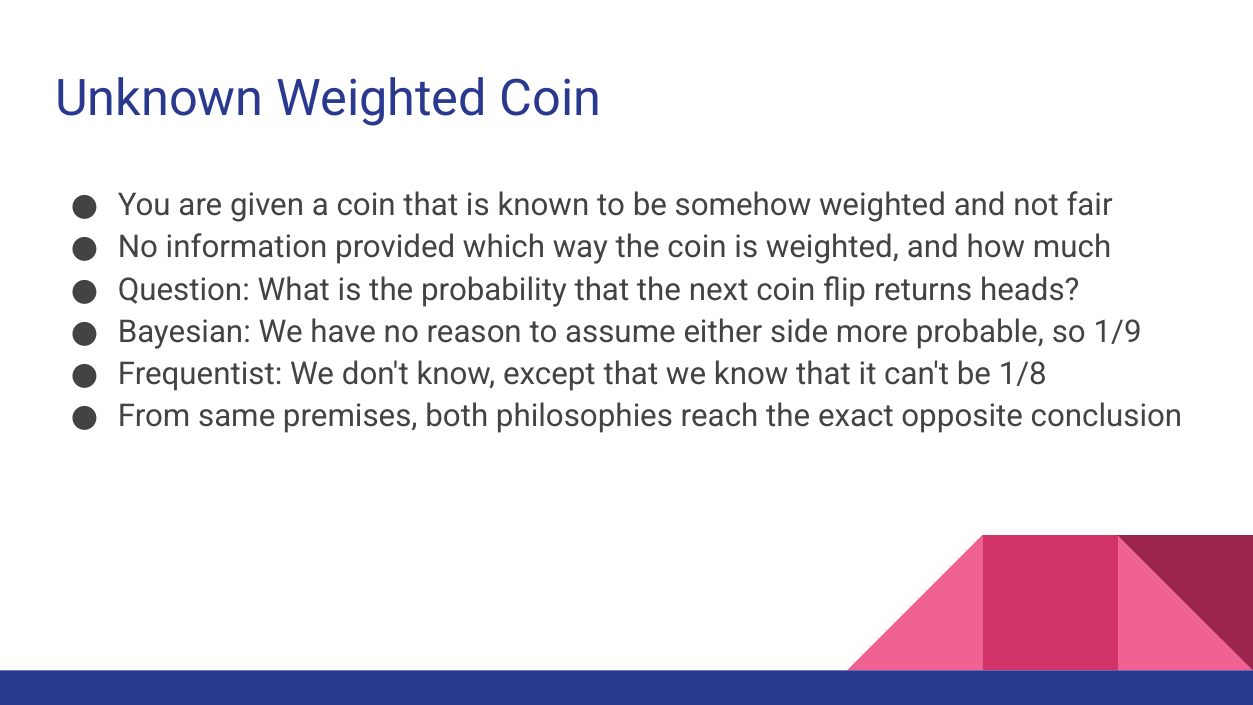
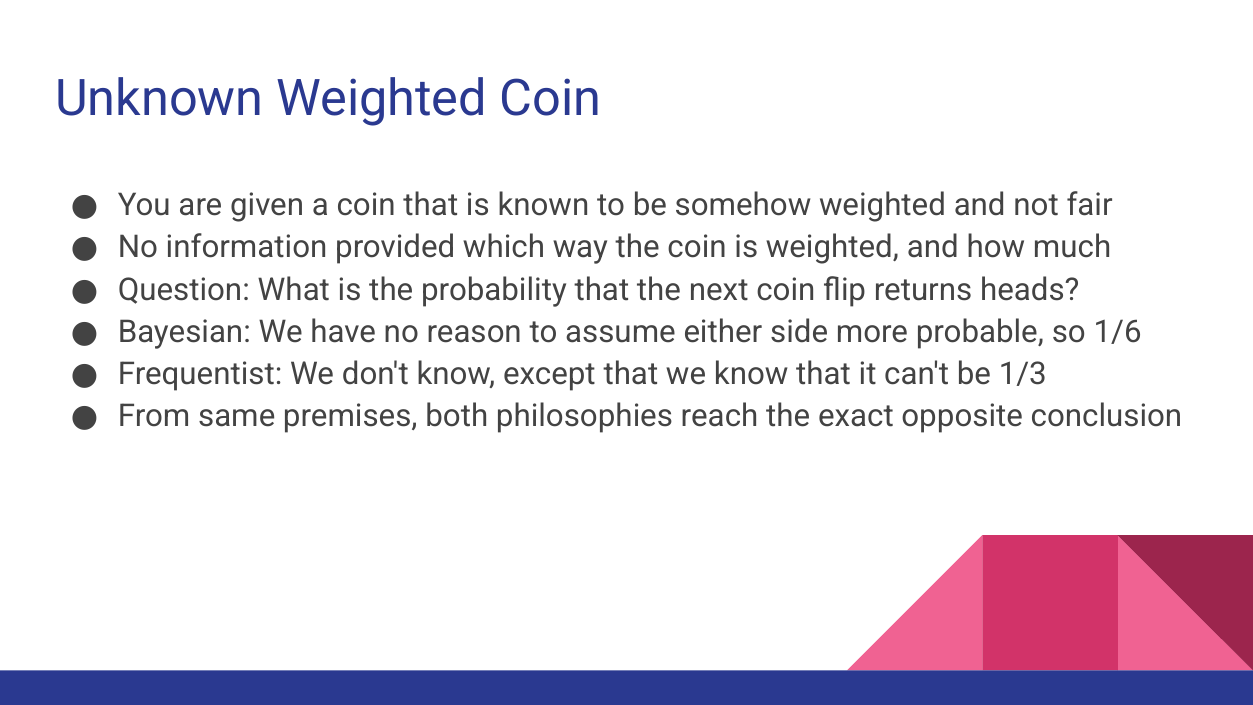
1/9: 1/9 -> 1/6
1/8: 1/8 -> 1/3
